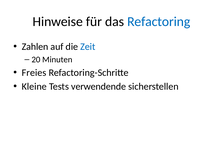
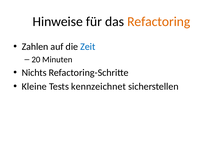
Refactoring colour: blue -> orange
Freies: Freies -> Nichts
verwendende: verwendende -> kennzeichnet
